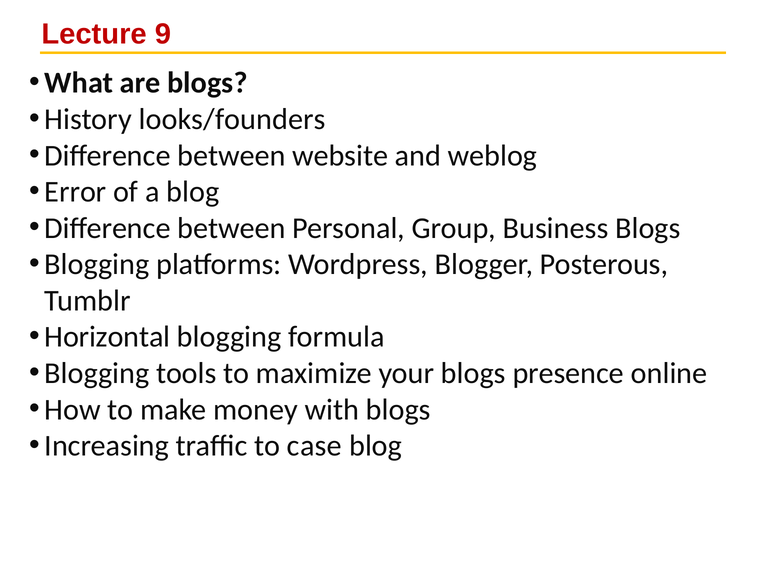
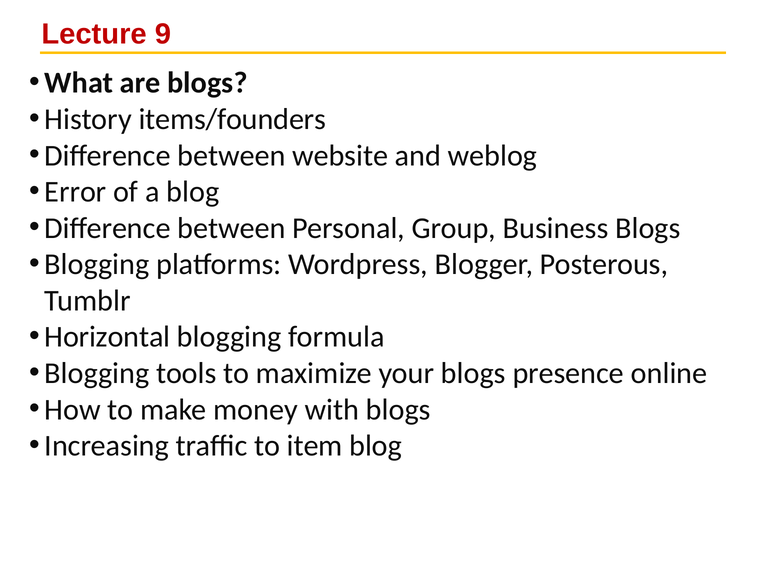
looks/founders: looks/founders -> items/founders
case: case -> item
